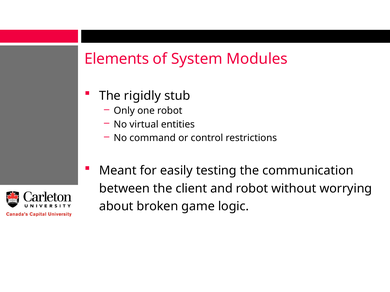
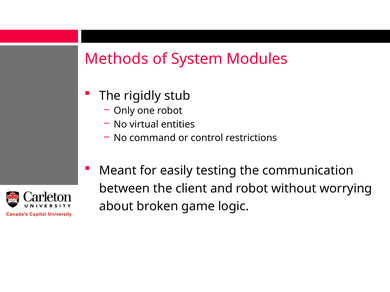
Elements: Elements -> Methods
